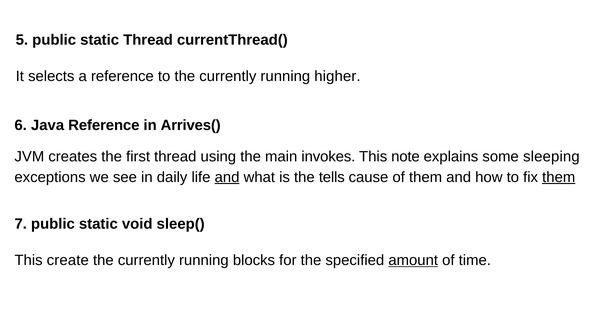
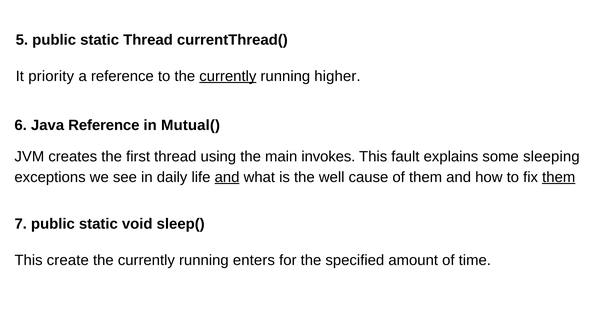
selects: selects -> priority
currently at (228, 76) underline: none -> present
Arrives(: Arrives( -> Mutual(
note: note -> fault
tells: tells -> well
blocks: blocks -> enters
amount underline: present -> none
